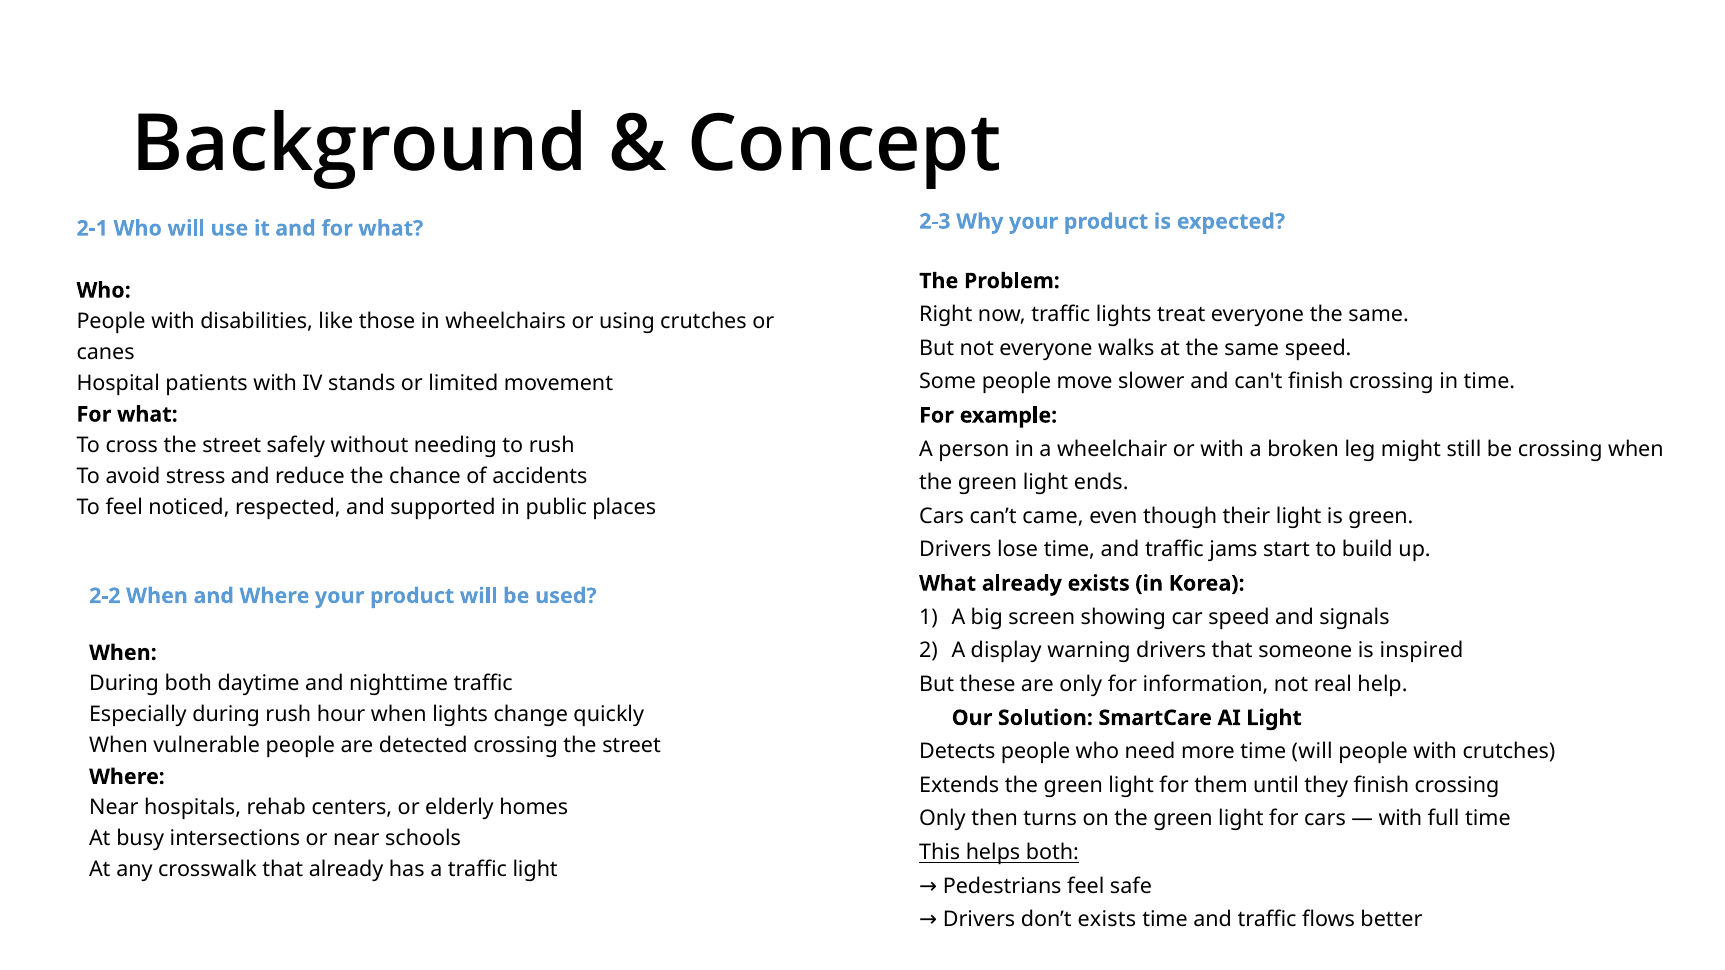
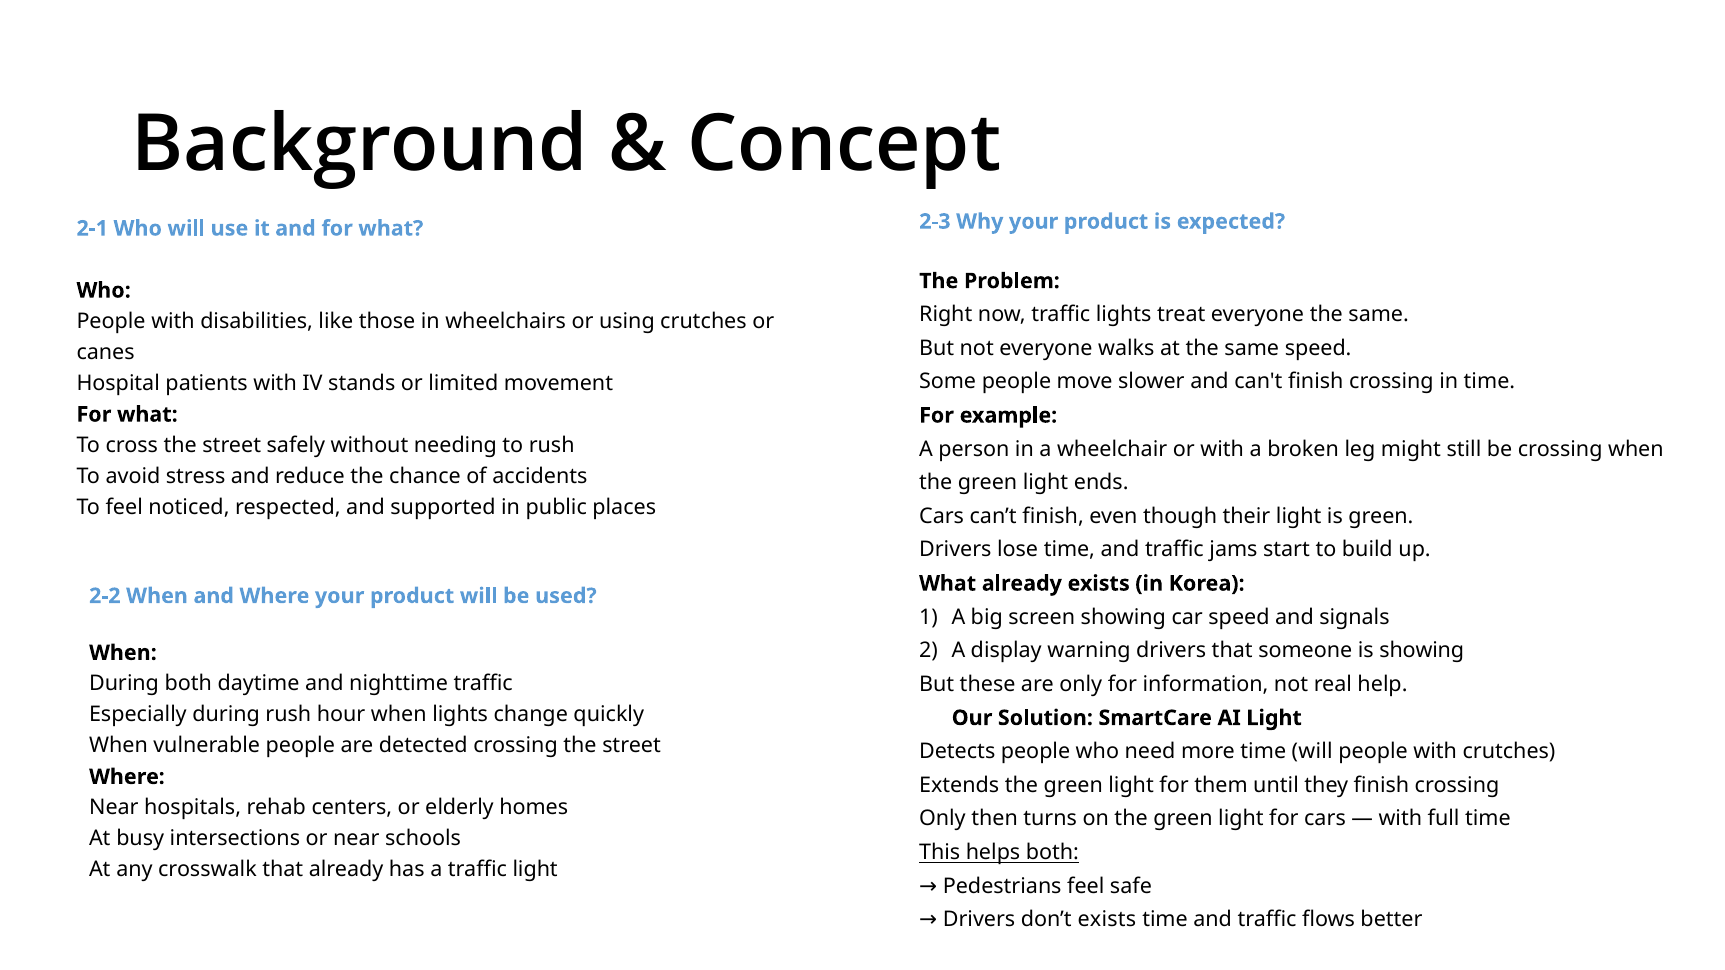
can’t came: came -> finish
is inspired: inspired -> showing
